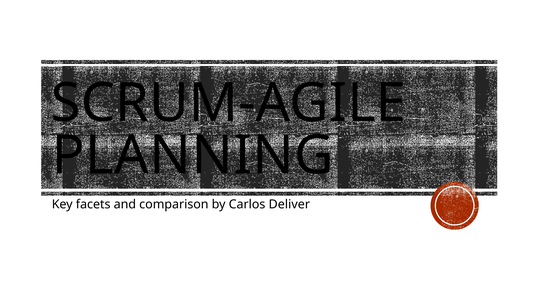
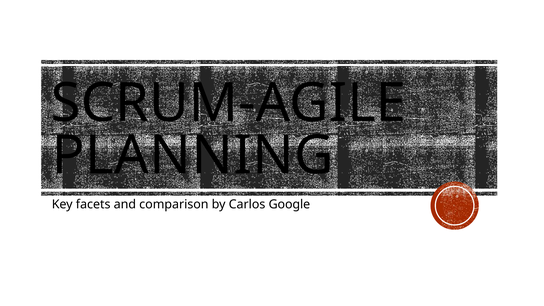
Deliver: Deliver -> Google
